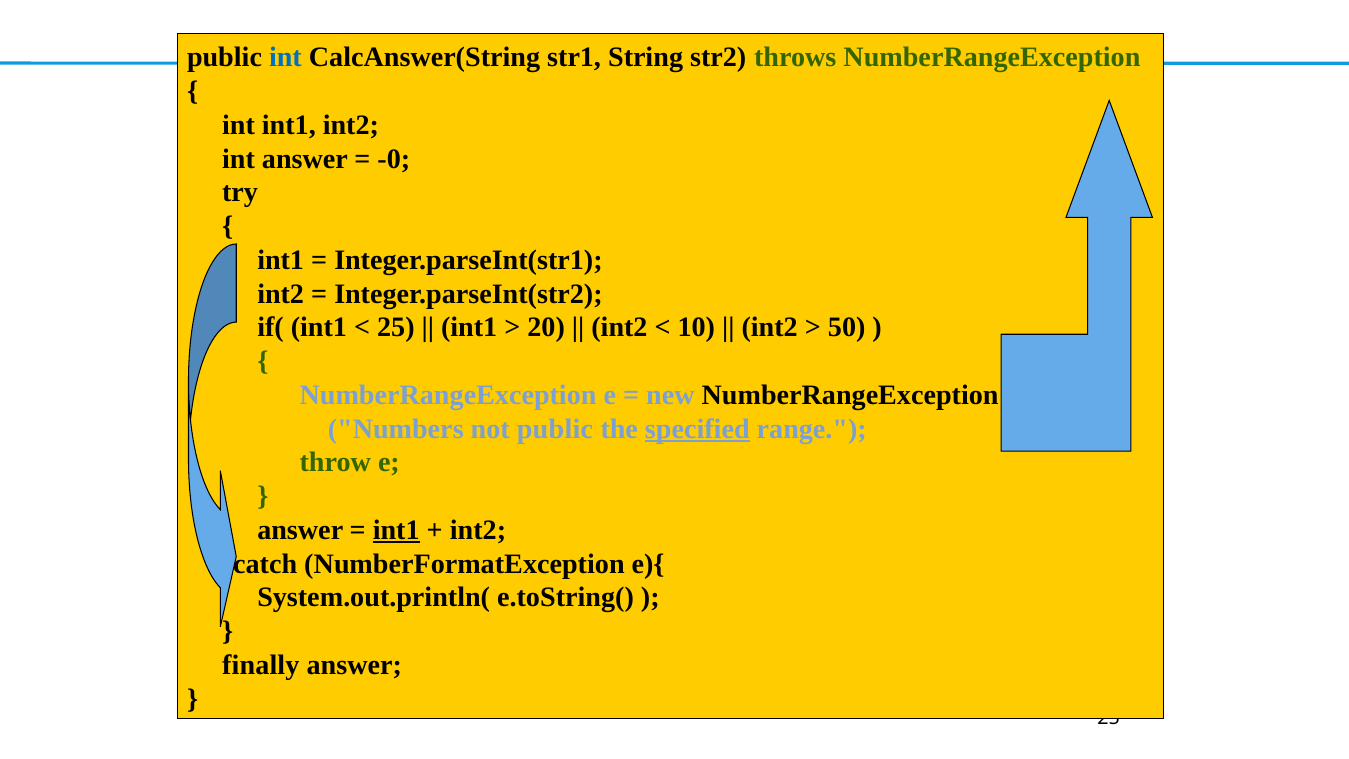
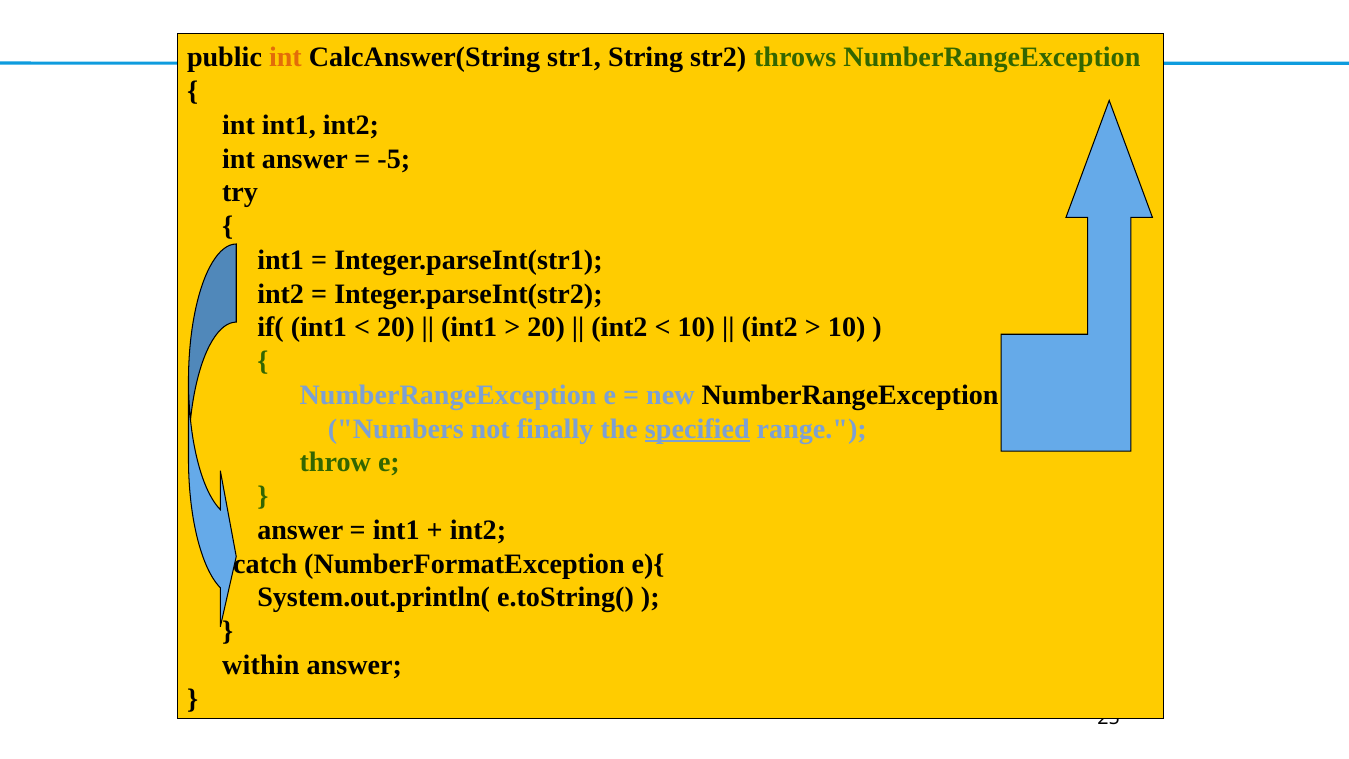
int at (285, 58) colour: blue -> orange
-0: -0 -> -5
25 at (396, 327): 25 -> 20
50 at (847, 327): 50 -> 10
not public: public -> finally
int1 at (396, 530) underline: present -> none
finally: finally -> within
